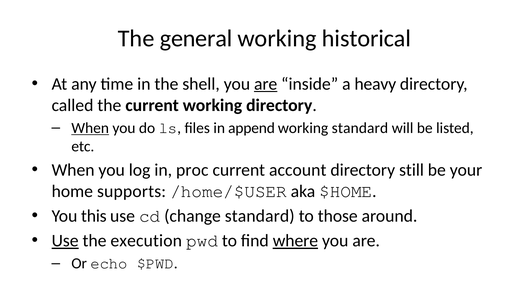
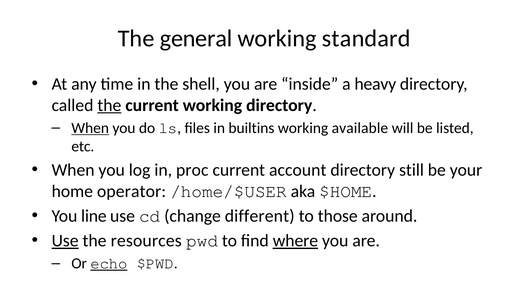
historical: historical -> standard
are at (266, 84) underline: present -> none
the at (109, 105) underline: none -> present
append: append -> builtins
working standard: standard -> available
supports: supports -> operator
this: this -> line
change standard: standard -> different
execution: execution -> resources
echo underline: none -> present
